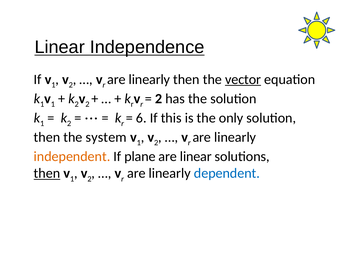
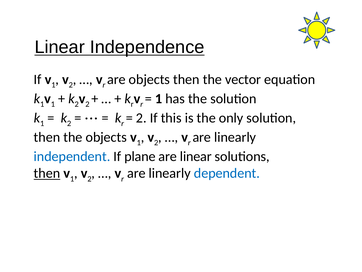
linearly at (149, 79): linearly -> objects
vector underline: present -> none
2 at (159, 98): 2 -> 1
6 at (141, 118): 6 -> 2
the system: system -> objects
independent colour: orange -> blue
